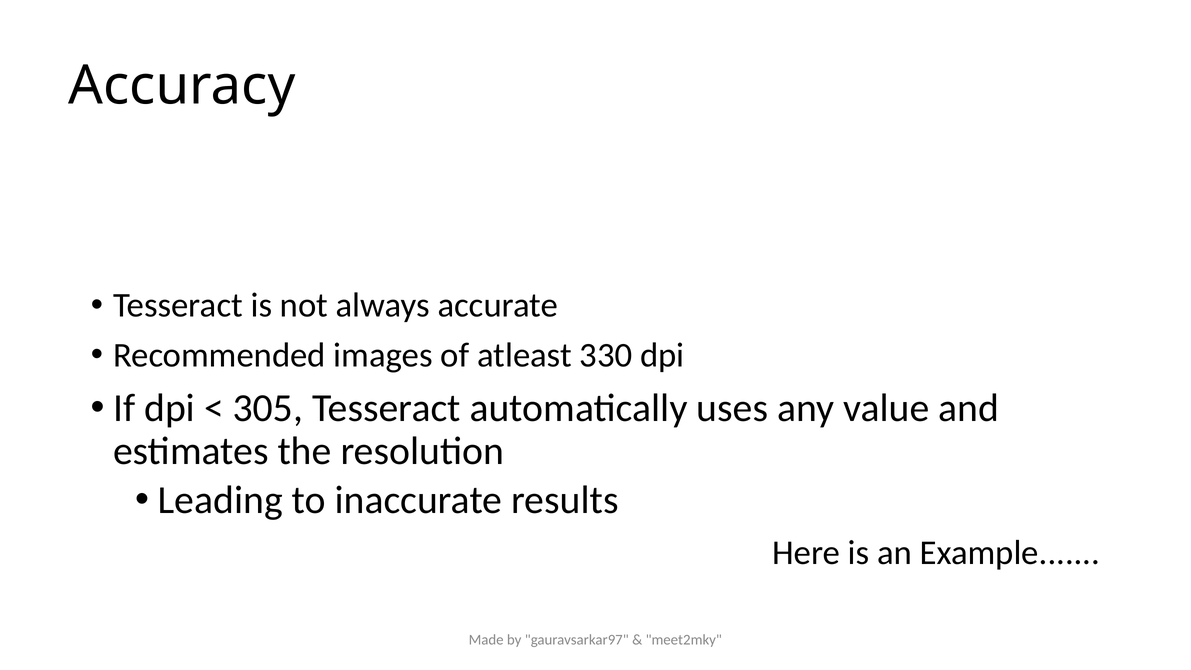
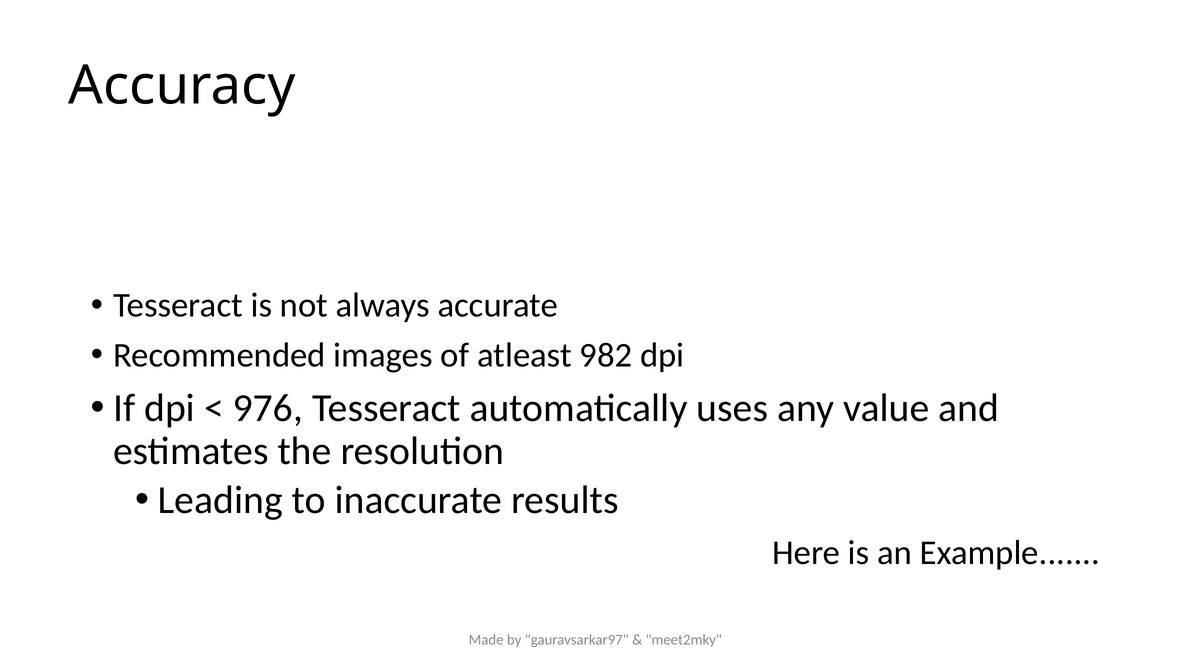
330: 330 -> 982
305: 305 -> 976
